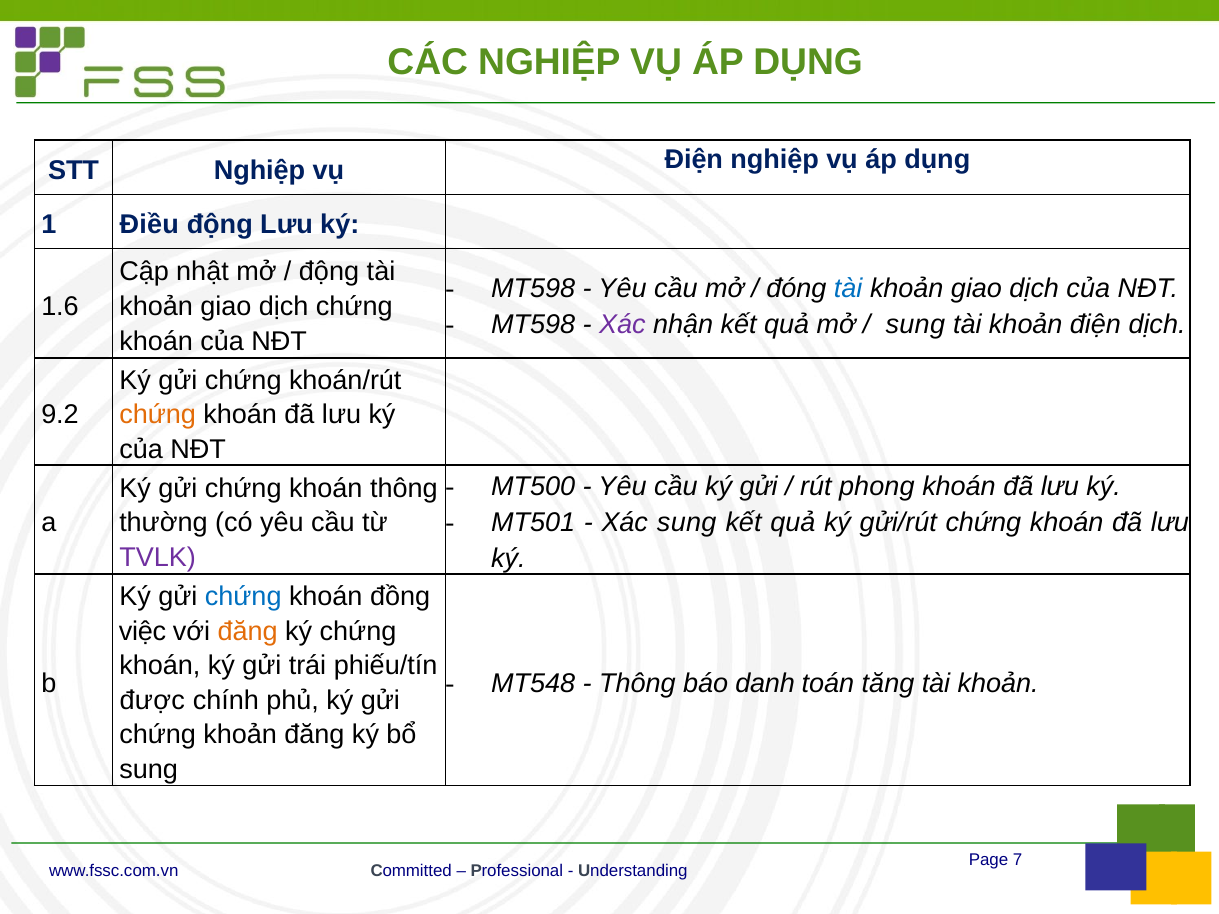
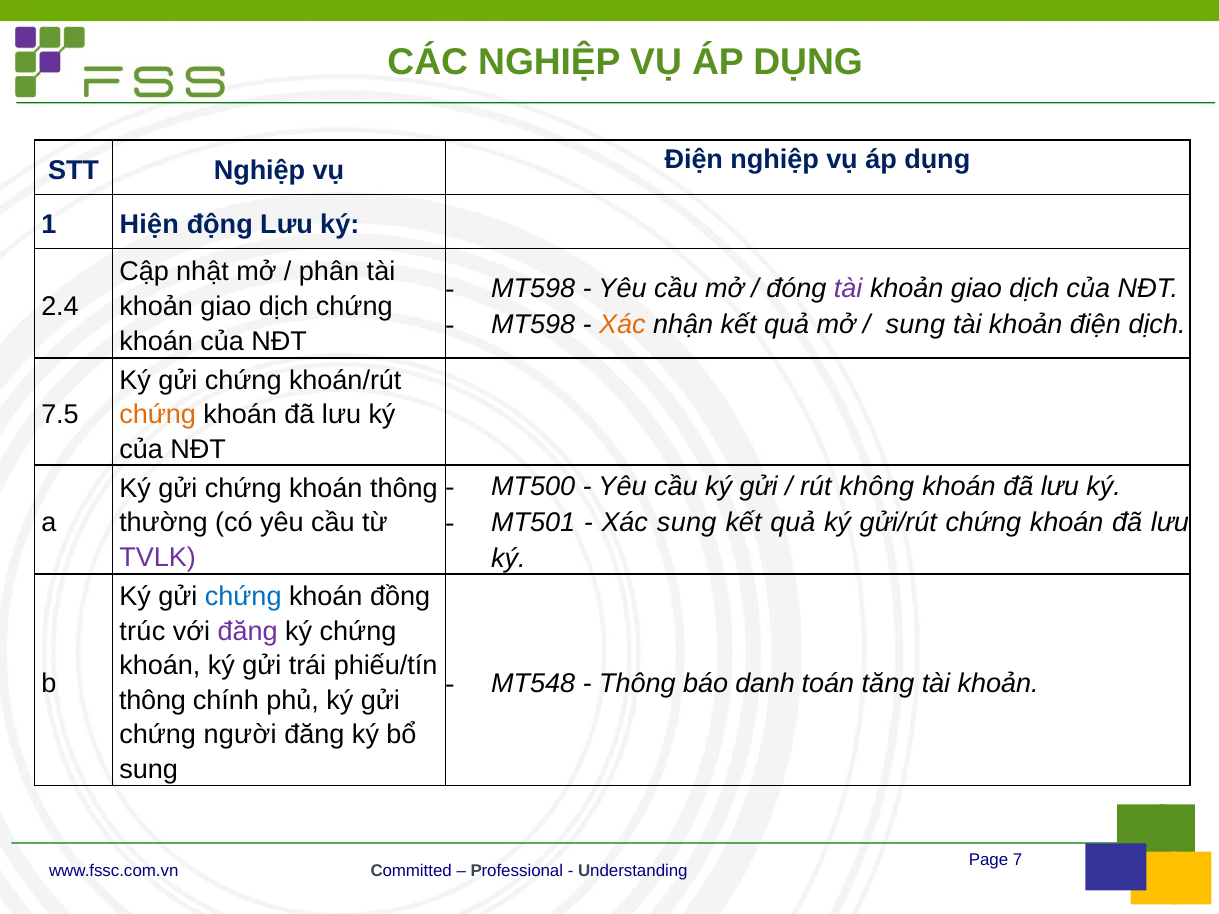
Điều: Điều -> Hiện
động at (329, 272): động -> phân
tài at (848, 289) colour: blue -> purple
1.6: 1.6 -> 2.4
Xác at (622, 325) colour: purple -> orange
9.2: 9.2 -> 7.5
phong: phong -> không
việc: việc -> trúc
đăng at (248, 631) colour: orange -> purple
được at (152, 701): được -> thông
chứng khoản: khoản -> người
